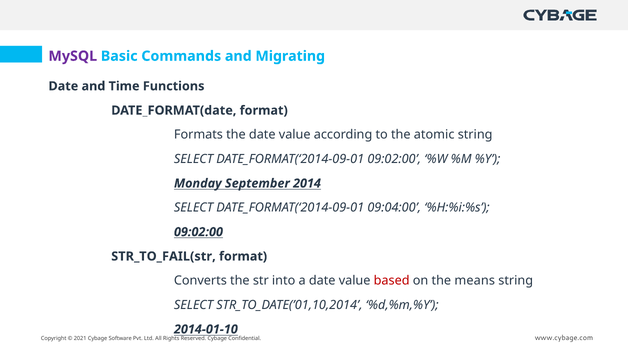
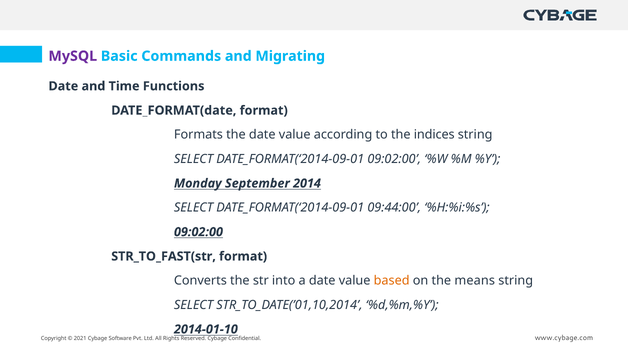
atomic: atomic -> indices
09:04:00: 09:04:00 -> 09:44:00
STR_TO_FAIL(str: STR_TO_FAIL(str -> STR_TO_FAST(str
based colour: red -> orange
